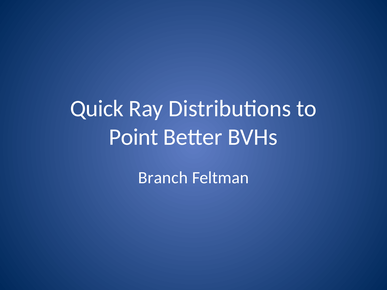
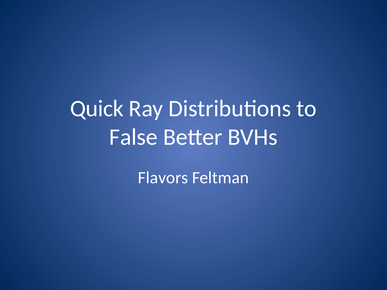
Point: Point -> False
Branch: Branch -> Flavors
